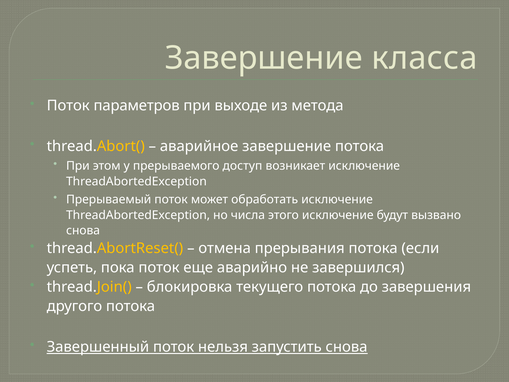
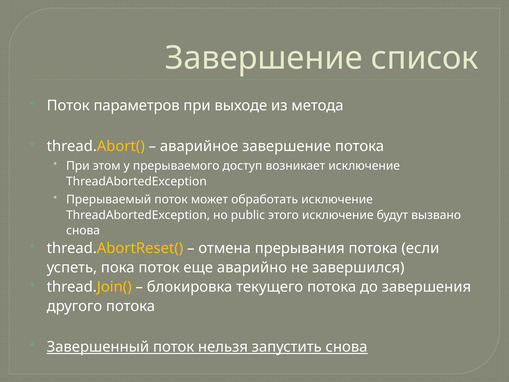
класса: класса -> список
числа: числа -> public
